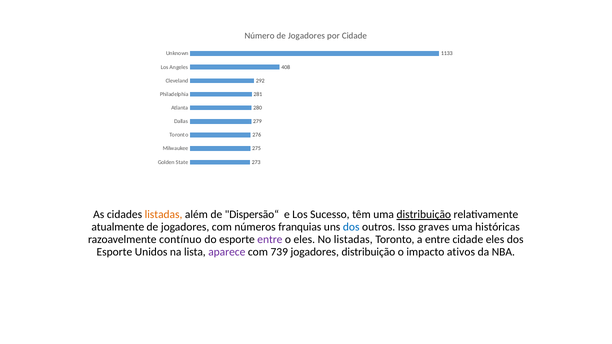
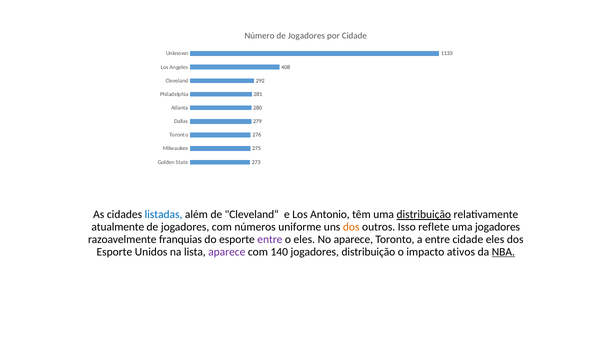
listadas at (164, 215) colour: orange -> blue
Dispersão“: Dispersão“ -> Cleveland“
Sucesso: Sucesso -> Antonio
franquias: franquias -> uniforme
dos at (351, 227) colour: blue -> orange
graves: graves -> reflete
uma históricas: históricas -> jogadores
contínuo: contínuo -> franquias
No listadas: listadas -> aparece
739: 739 -> 140
NBA underline: none -> present
